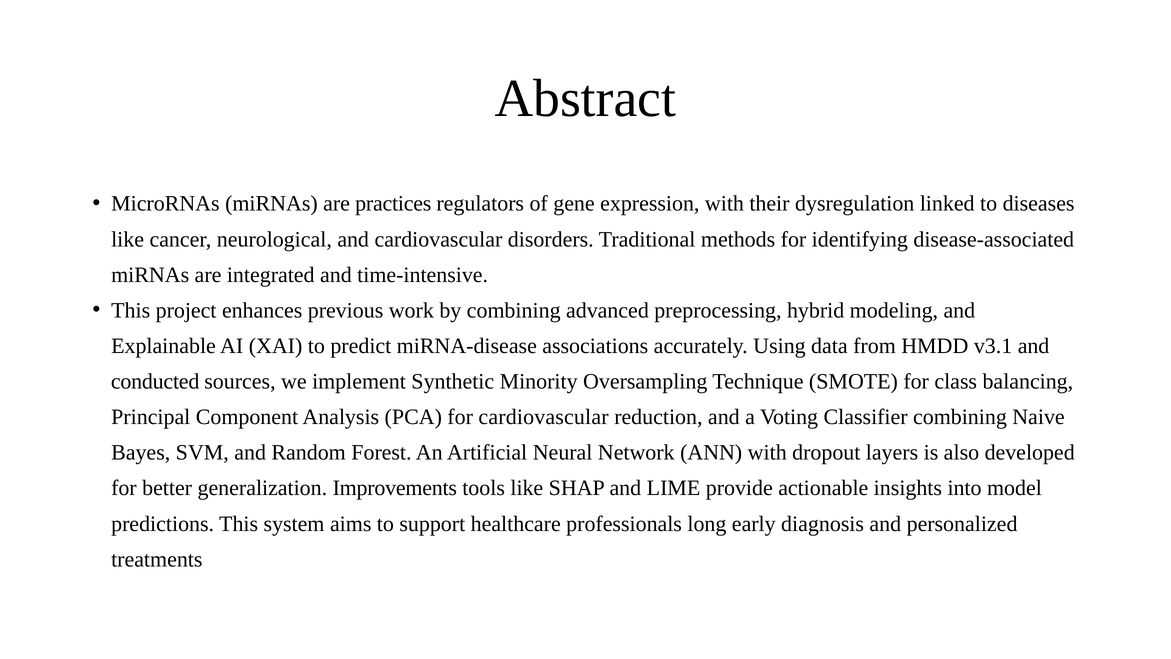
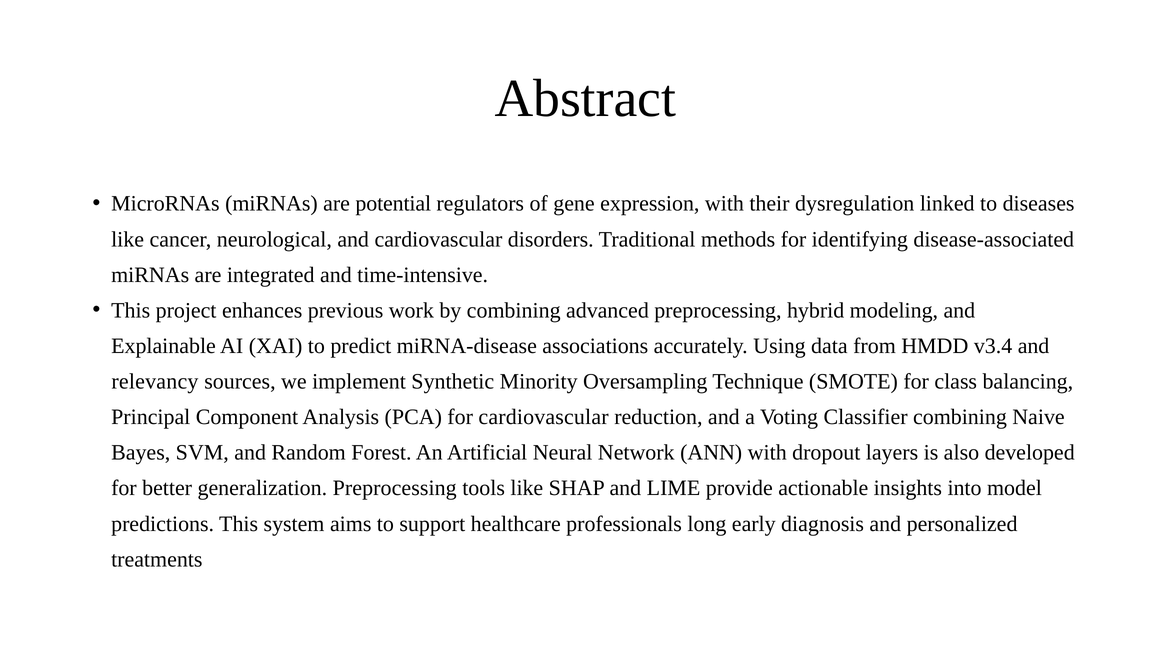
practices: practices -> potential
v3.1: v3.1 -> v3.4
conducted: conducted -> relevancy
generalization Improvements: Improvements -> Preprocessing
